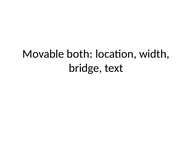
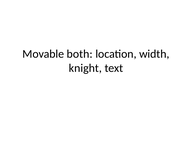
bridge: bridge -> knight
